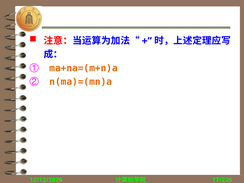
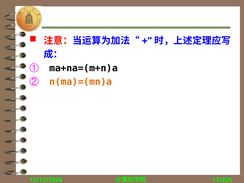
ma+na=(m+n)a colour: orange -> black
